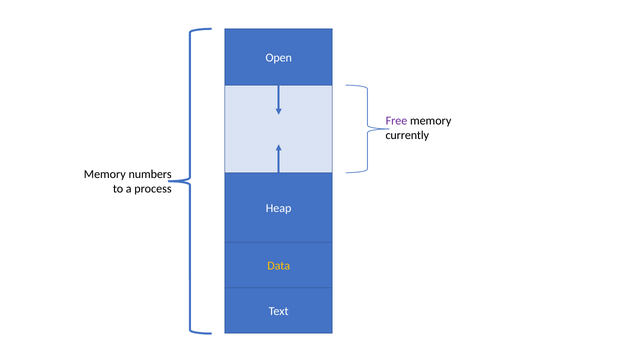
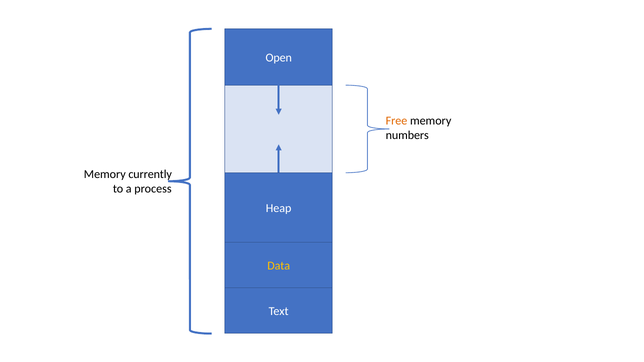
Free colour: purple -> orange
currently: currently -> numbers
numbers: numbers -> currently
